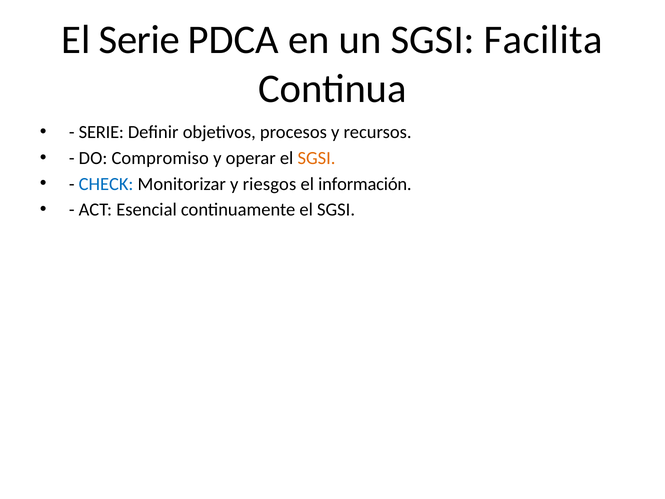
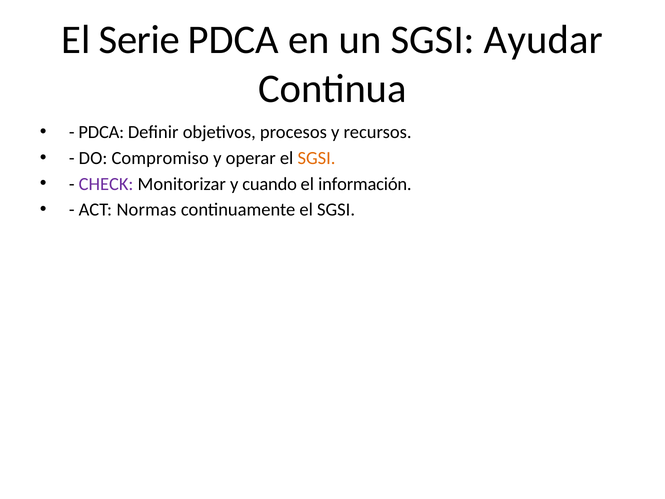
Facilita: Facilita -> Ayudar
SERIE at (101, 132): SERIE -> PDCA
CHECK colour: blue -> purple
riesgos: riesgos -> cuando
Esencial: Esencial -> Normas
